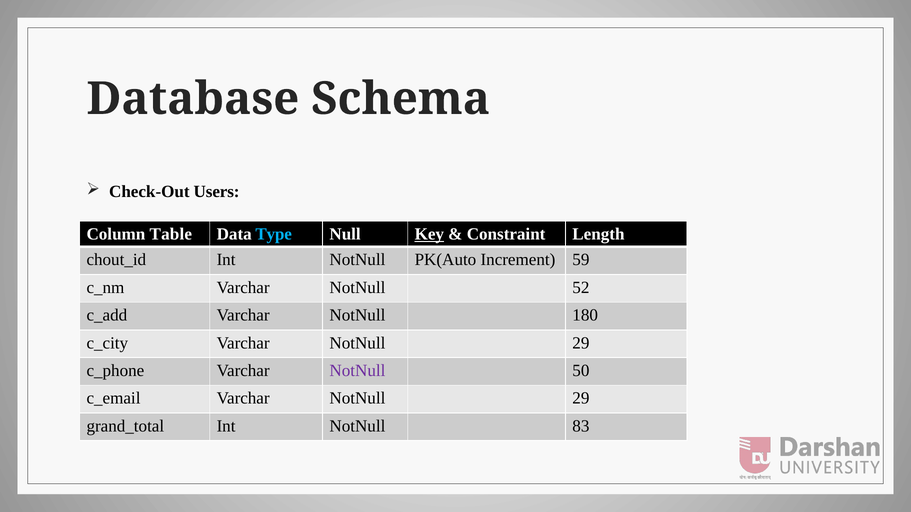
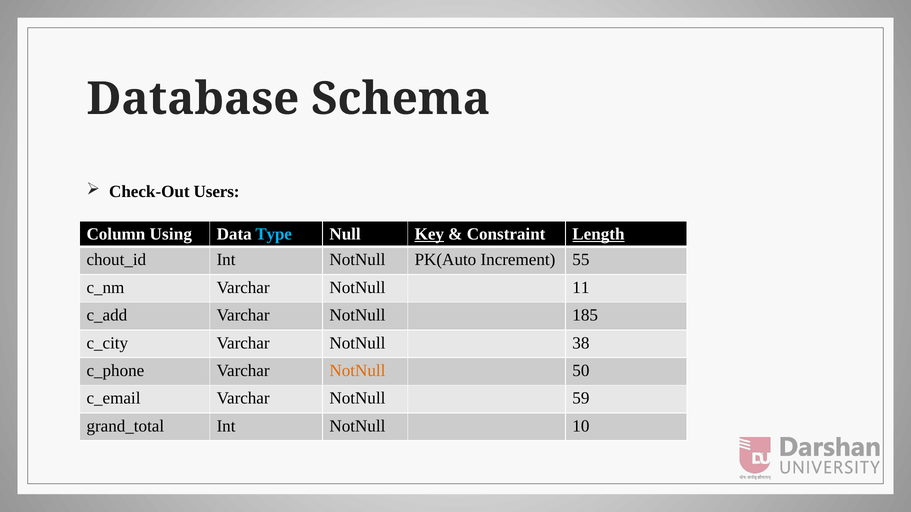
Table: Table -> Using
Length underline: none -> present
59: 59 -> 55
52: 52 -> 11
180: 180 -> 185
29 at (581, 343): 29 -> 38
NotNull at (357, 371) colour: purple -> orange
29 at (581, 399): 29 -> 59
83: 83 -> 10
